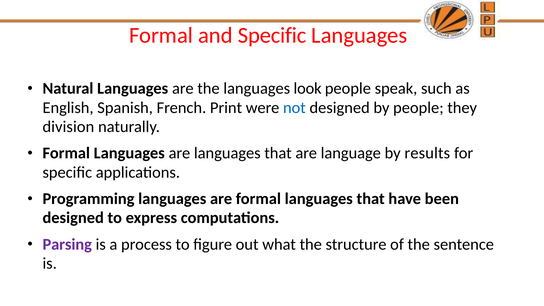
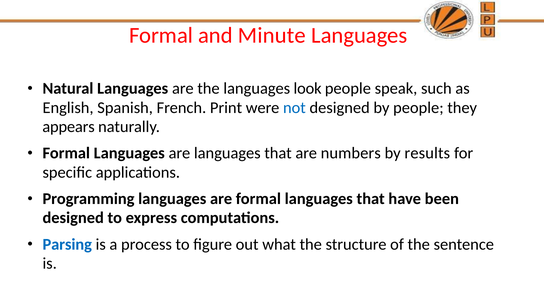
and Specific: Specific -> Minute
division: division -> appears
language: language -> numbers
Parsing colour: purple -> blue
